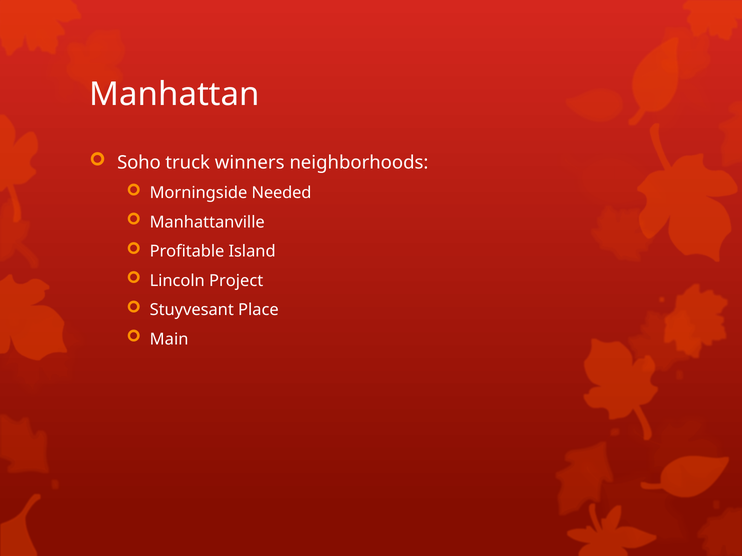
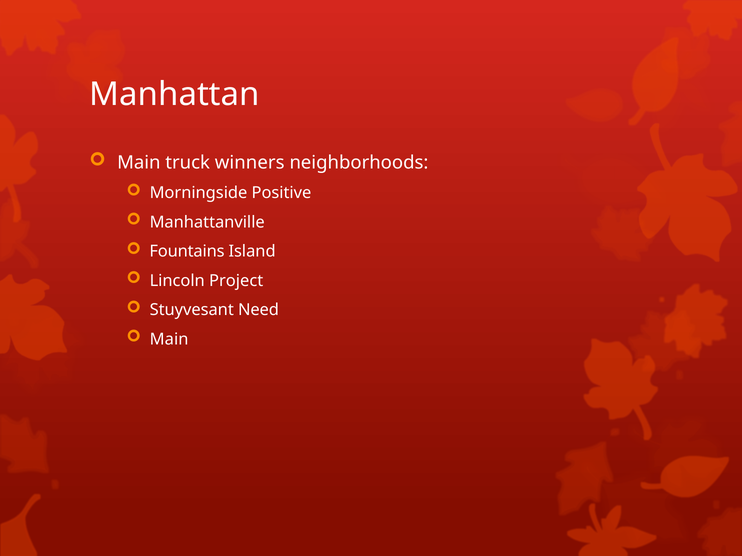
Soho at (139, 163): Soho -> Main
Needed: Needed -> Positive
Profitable: Profitable -> Fountains
Place: Place -> Need
